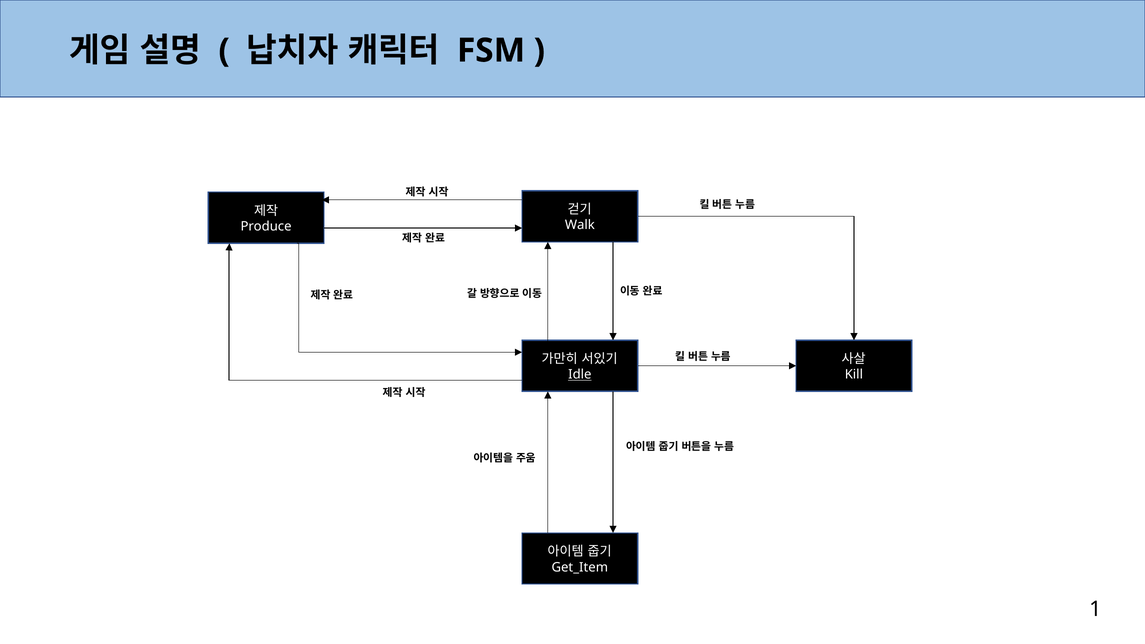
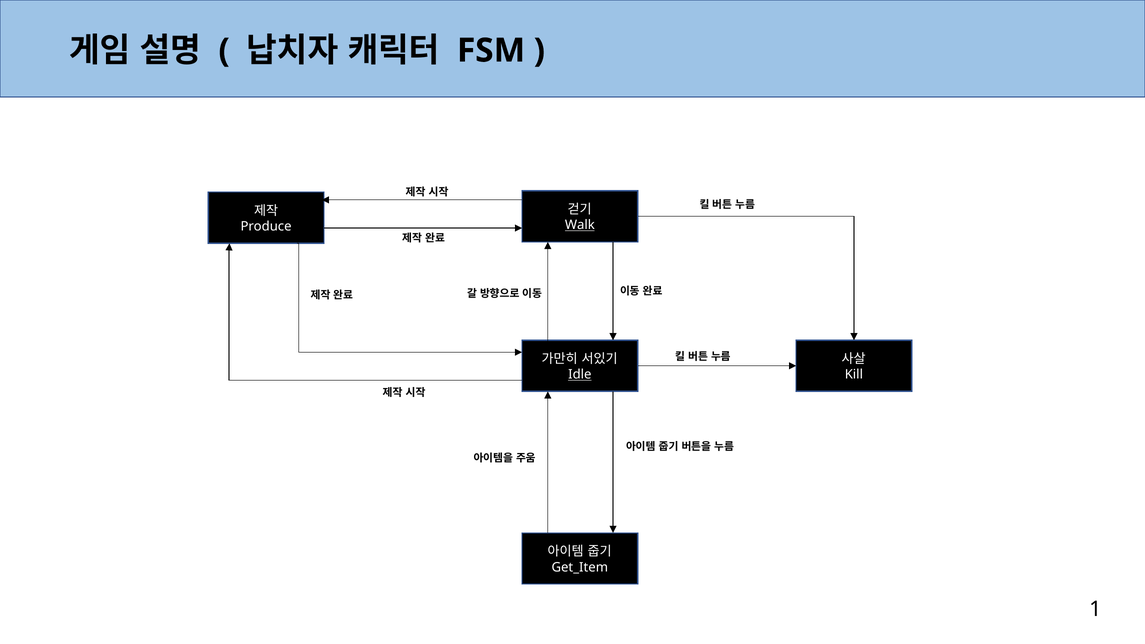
Walk underline: none -> present
